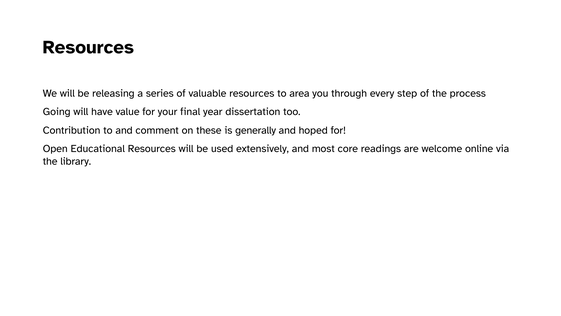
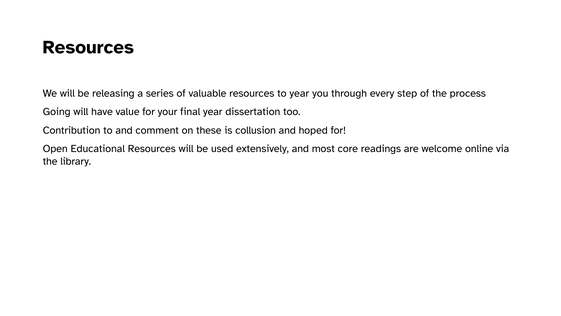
to area: area -> year
generally: generally -> collusion
